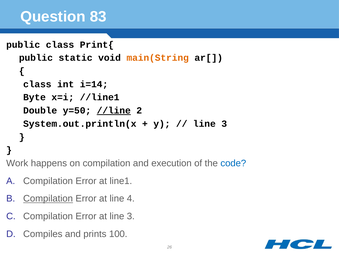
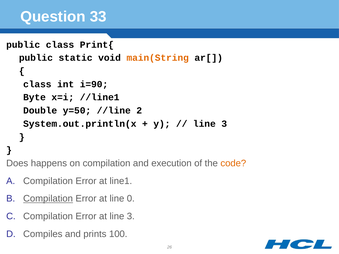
83: 83 -> 33
i=14: i=14 -> i=90
//line underline: present -> none
Work: Work -> Does
code colour: blue -> orange
4: 4 -> 0
